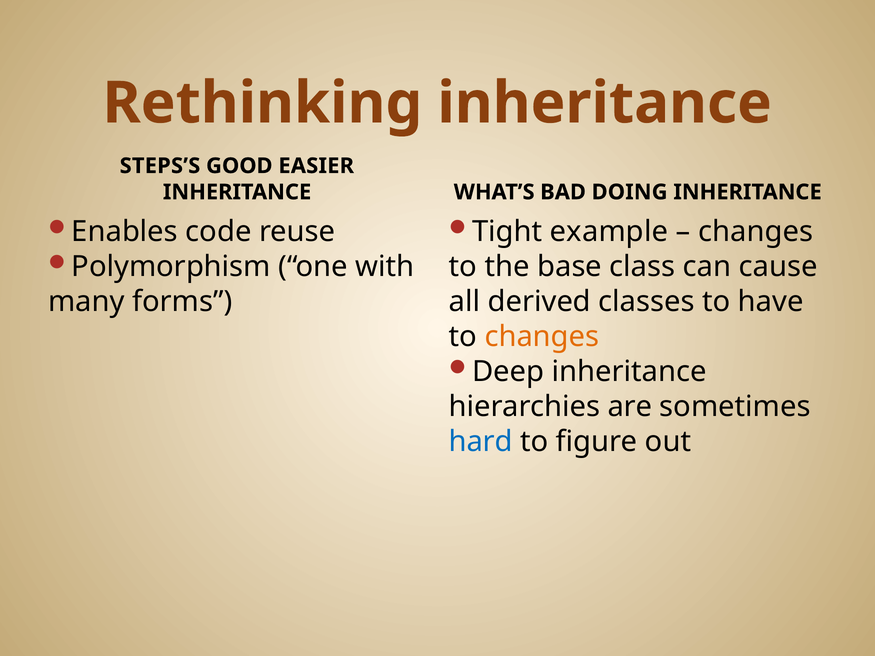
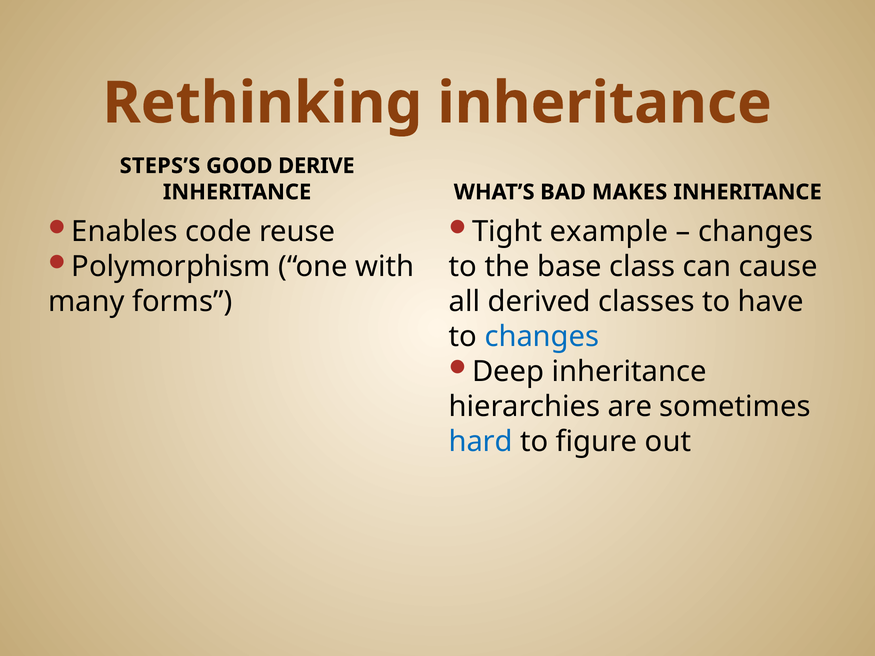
EASIER: EASIER -> DERIVE
DOING: DOING -> MAKES
changes at (542, 337) colour: orange -> blue
